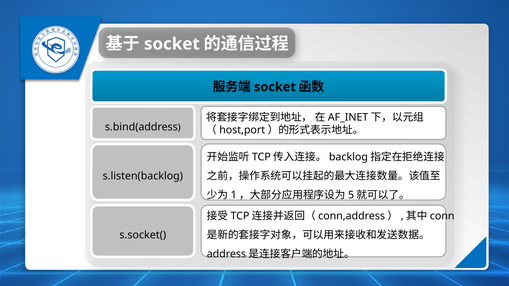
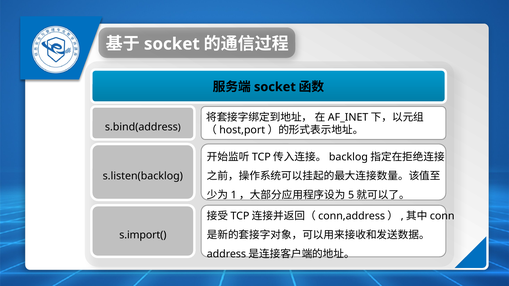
s.socket(: s.socket( -> s.import(
